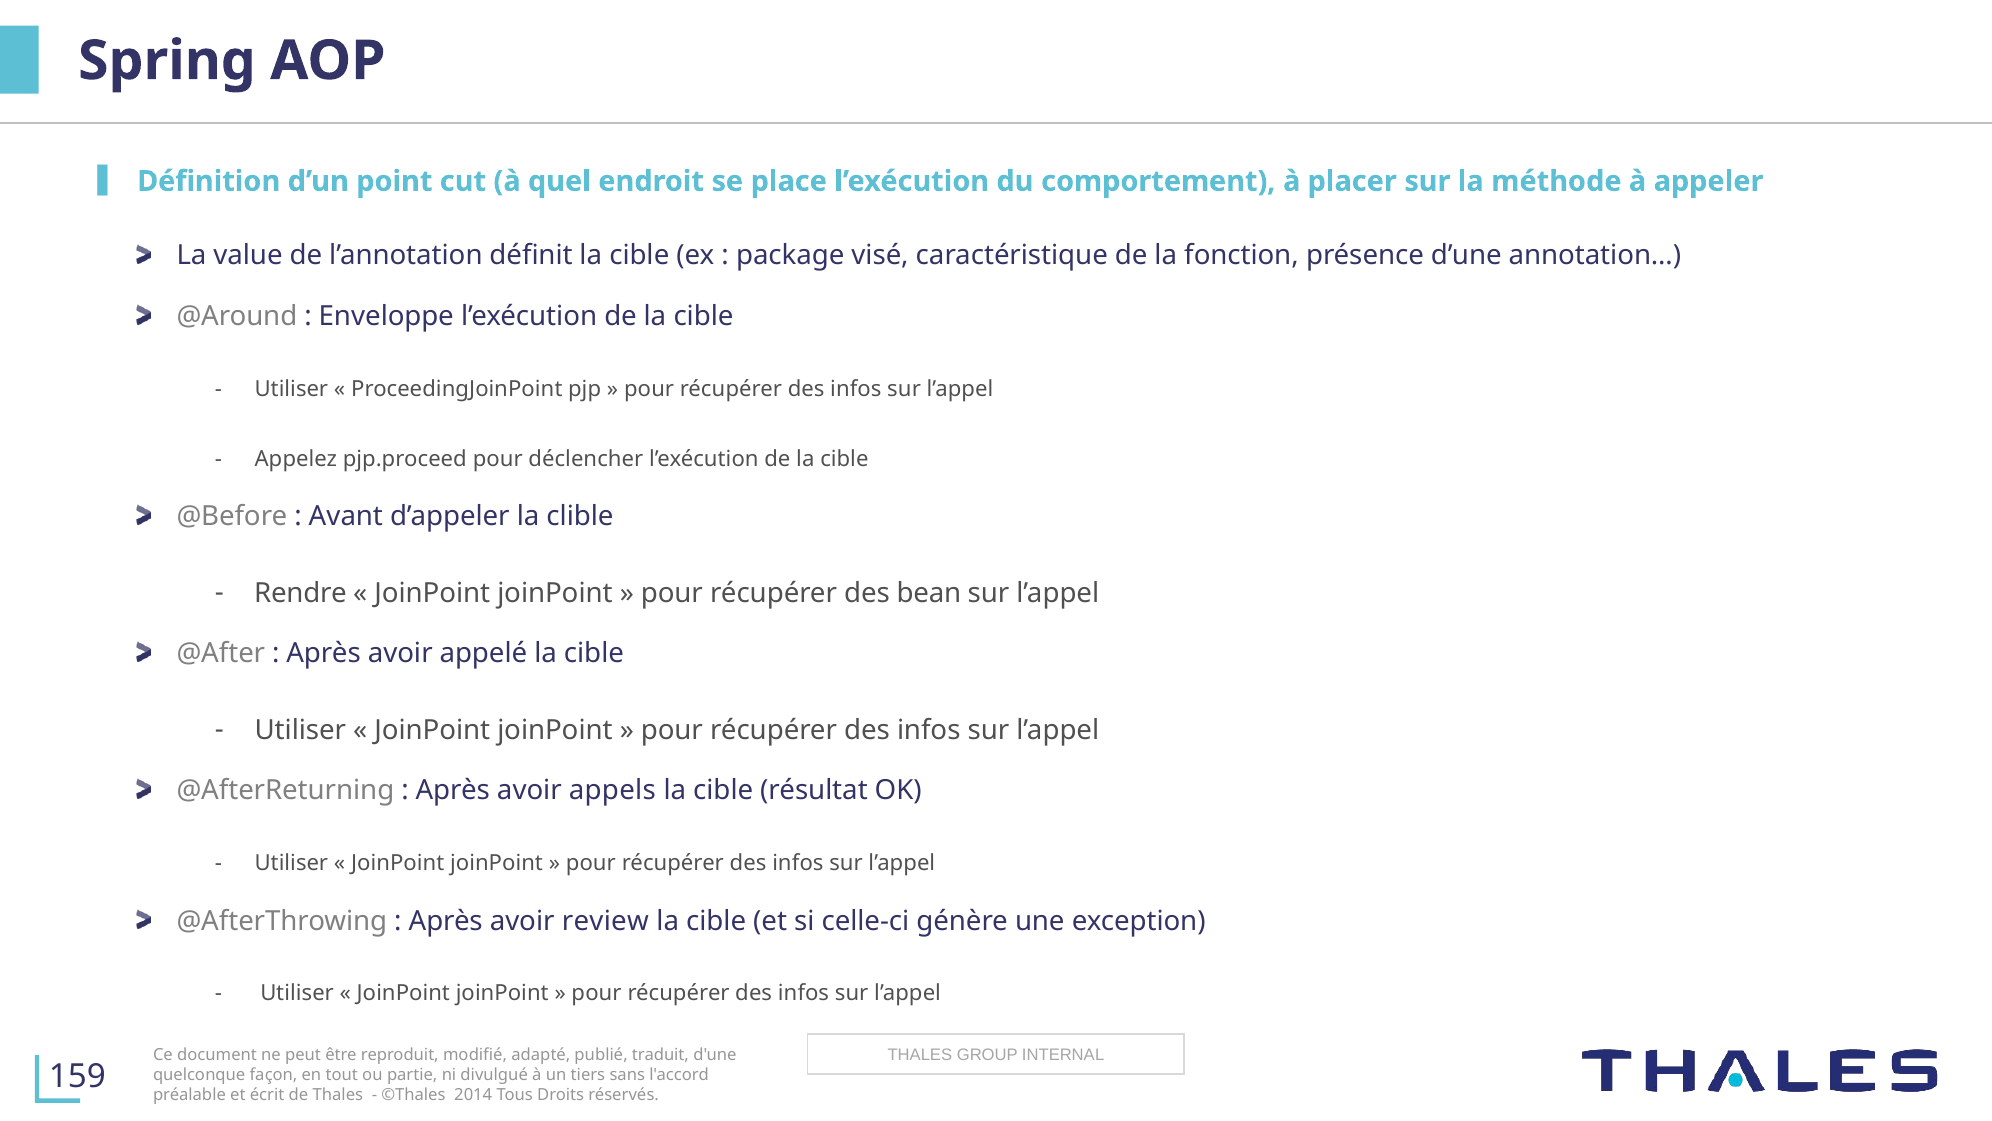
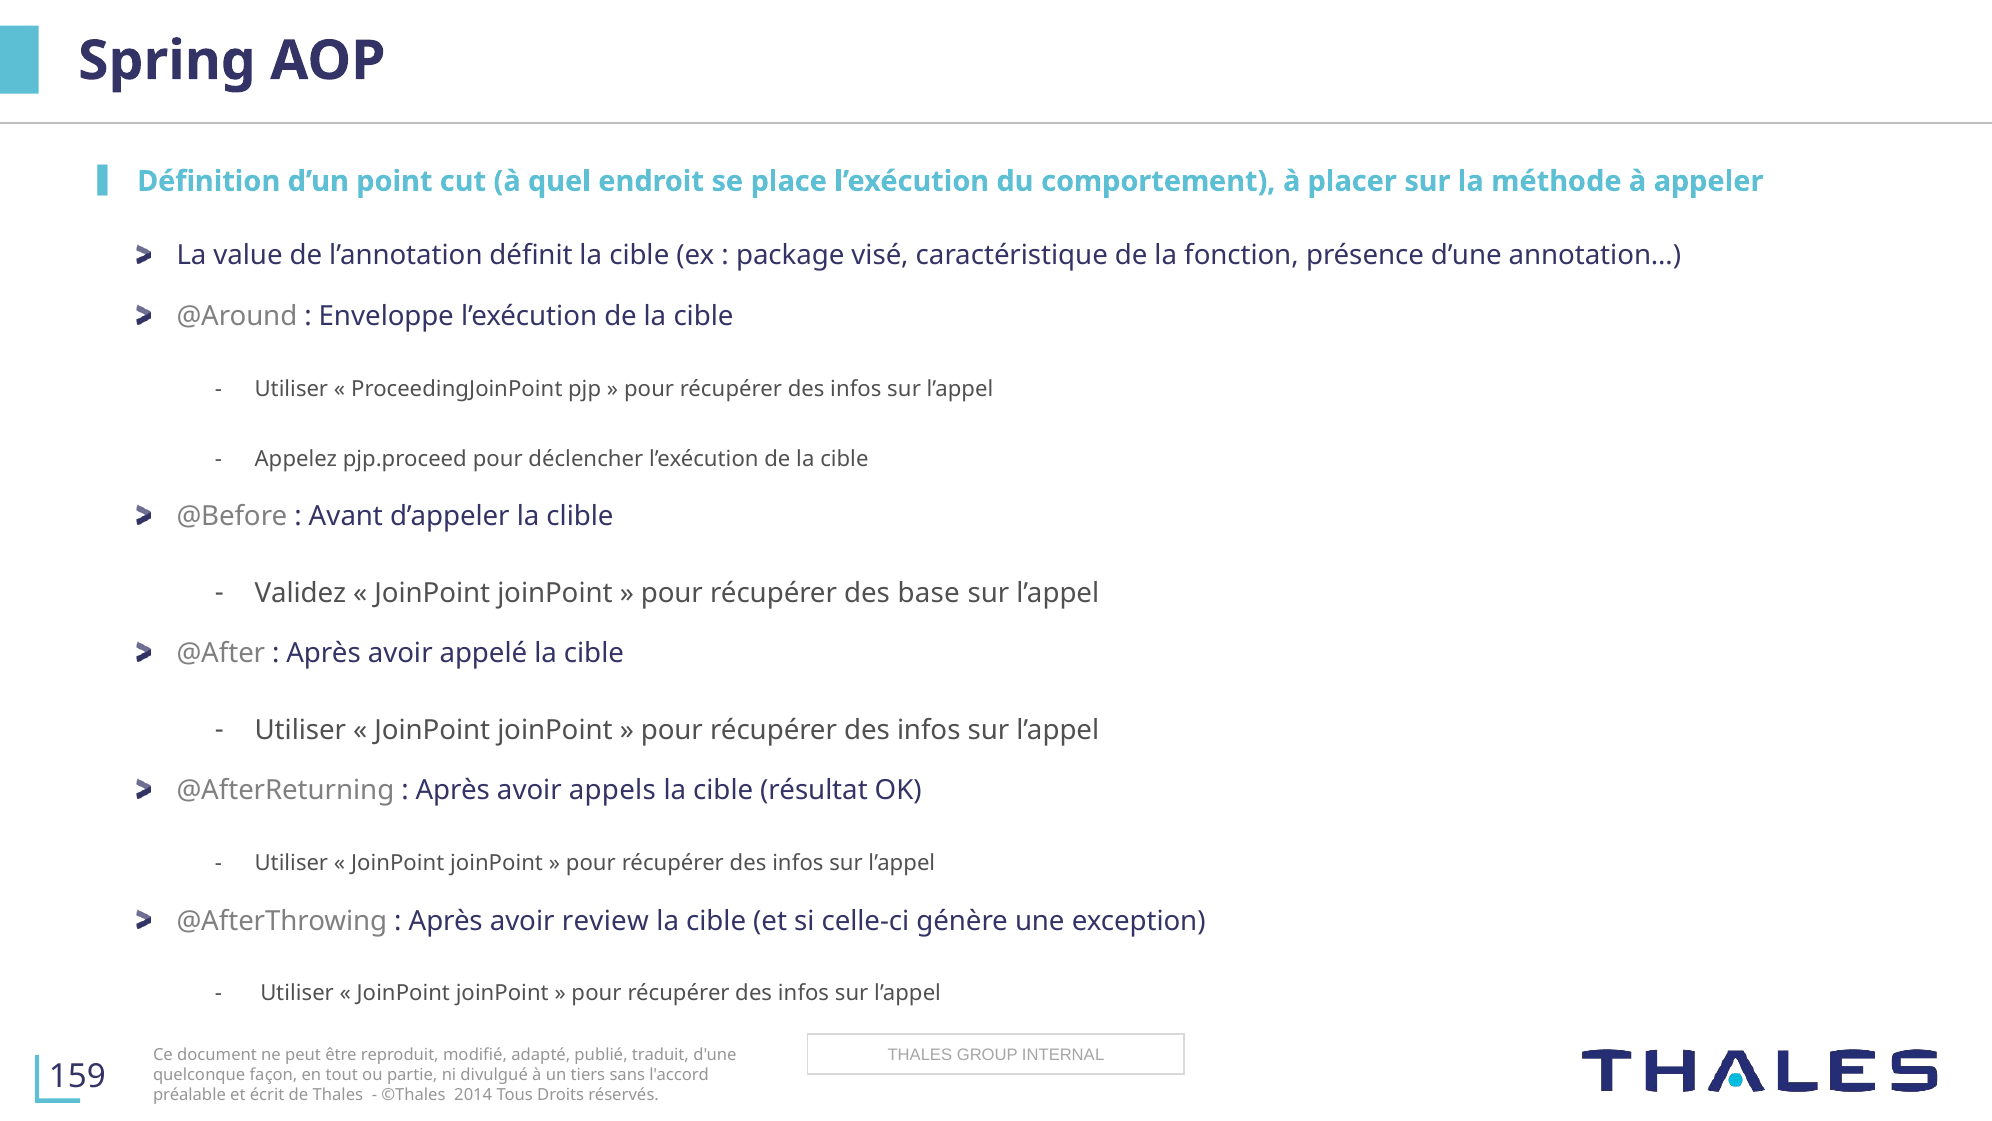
Rendre: Rendre -> Validez
bean: bean -> base
